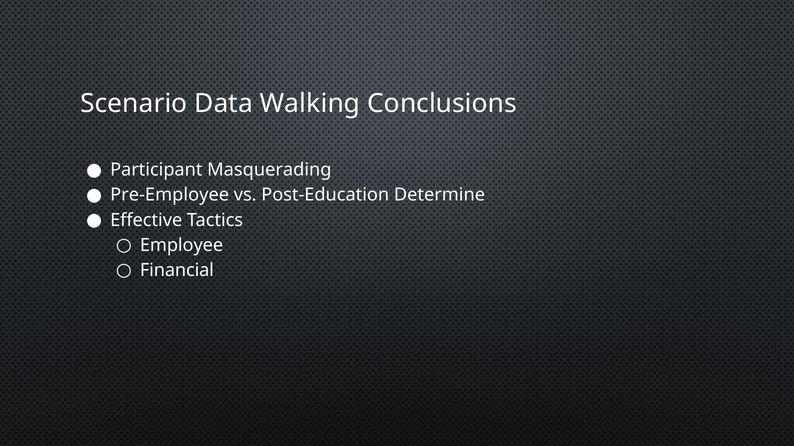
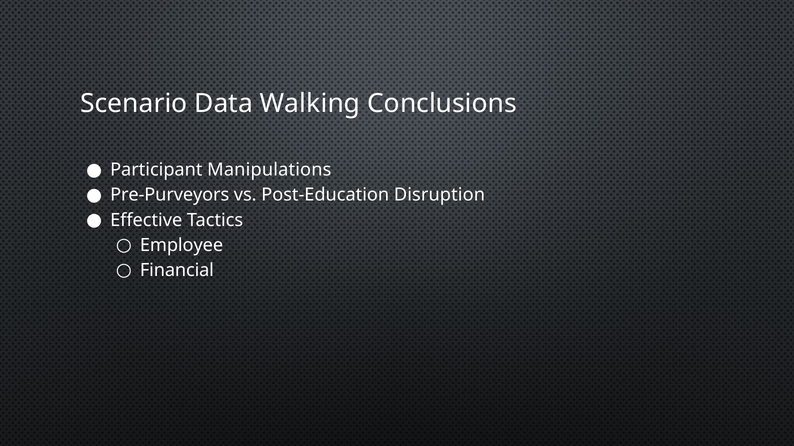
Masquerading: Masquerading -> Manipulations
Pre-Employee: Pre-Employee -> Pre-Purveyors
Determine: Determine -> Disruption
